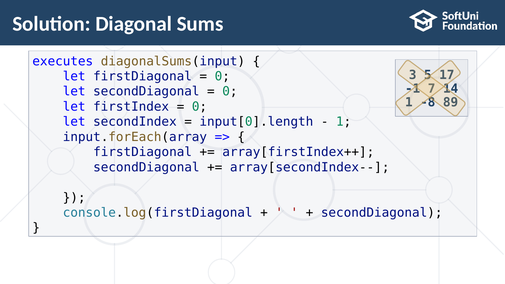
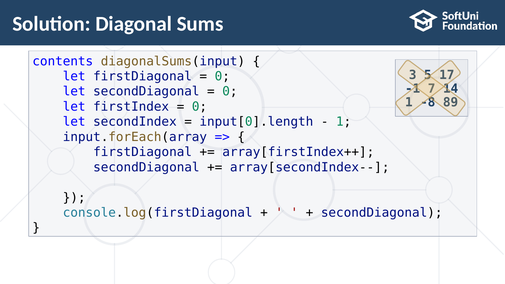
executes: executes -> contents
